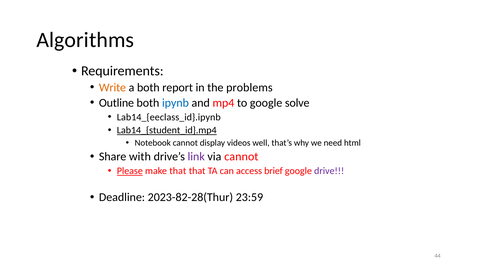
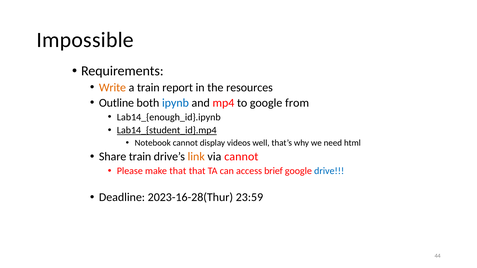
Algorithms: Algorithms -> Impossible
a both: both -> train
problems: problems -> resources
solve: solve -> from
Lab14_{eeclass_id}.ipynb: Lab14_{eeclass_id}.ipynb -> Lab14_{enough_id}.ipynb
Share with: with -> train
link colour: purple -> orange
Please underline: present -> none
drive colour: purple -> blue
2023-82-28(Thur: 2023-82-28(Thur -> 2023-16-28(Thur
